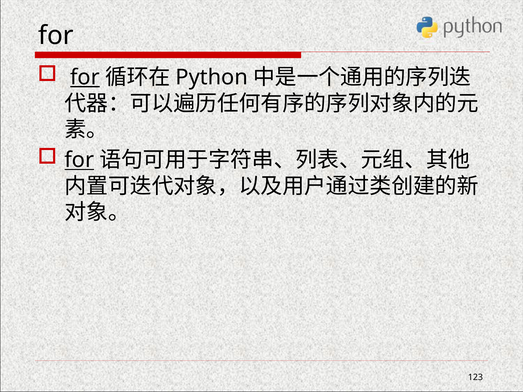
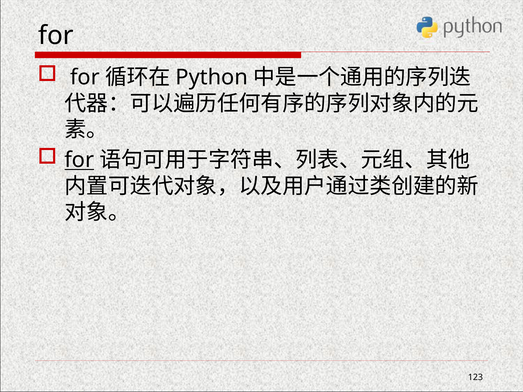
for at (85, 77) underline: present -> none
